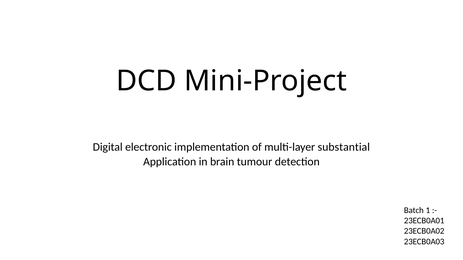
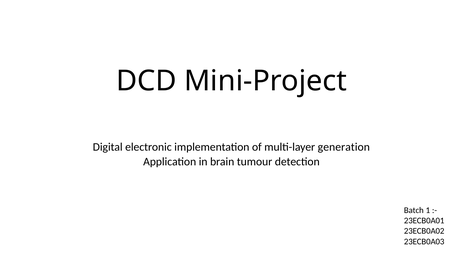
substantial: substantial -> generation
